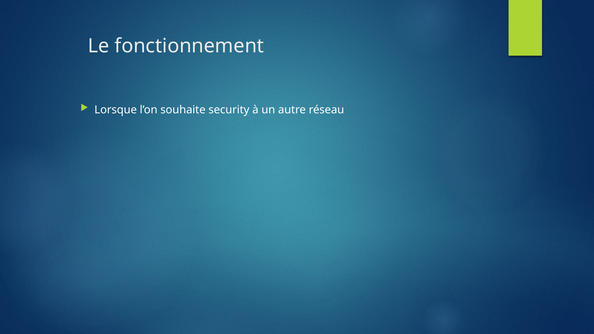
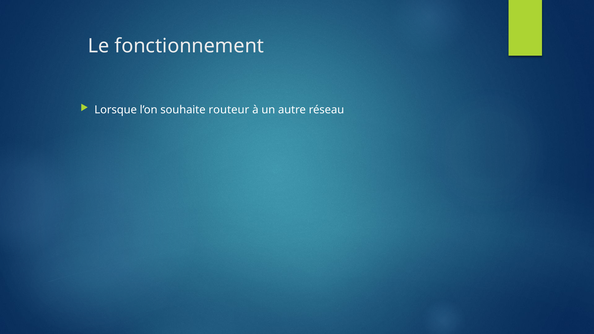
security: security -> routeur
